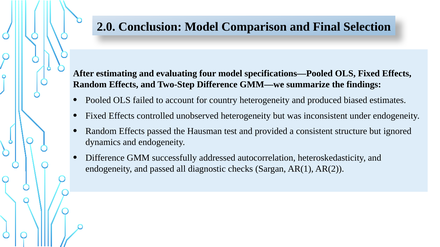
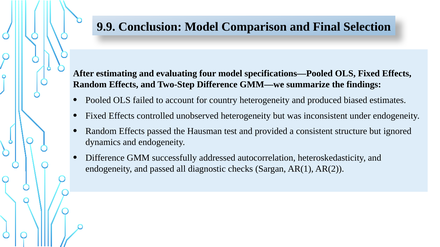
2.0: 2.0 -> 9.9
